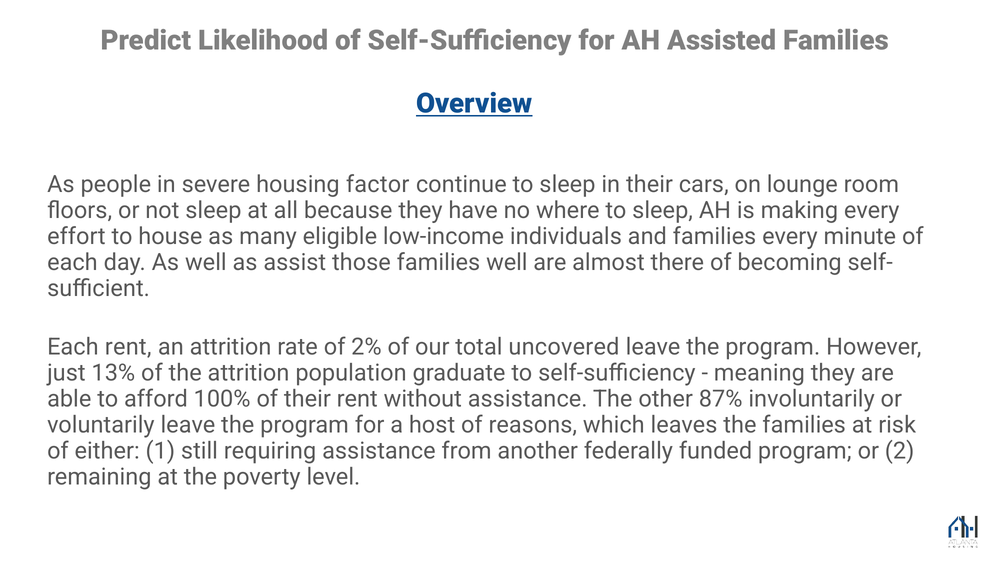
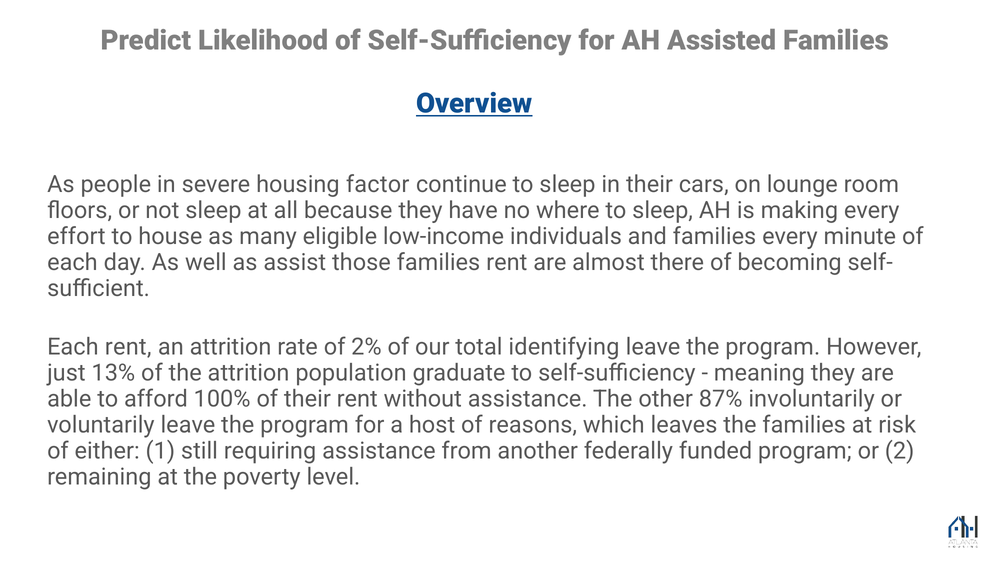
families well: well -> rent
uncovered: uncovered -> identifying
